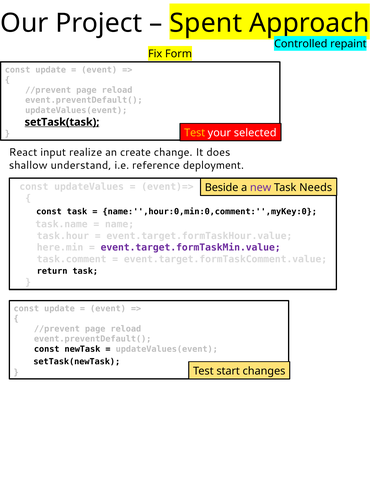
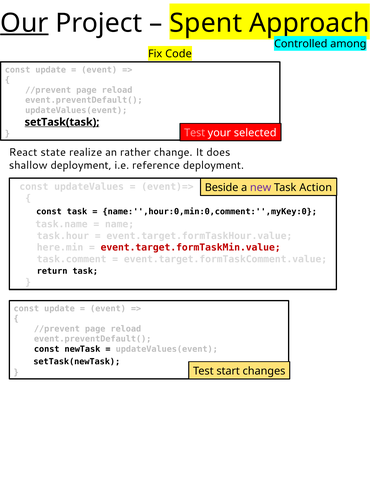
Our underline: none -> present
repaint: repaint -> among
Form: Form -> Code
Test at (195, 133) colour: yellow -> pink
input: input -> state
create: create -> rather
shallow understand: understand -> deployment
Needs: Needs -> Action
event.target.formTaskMin.value colour: purple -> red
